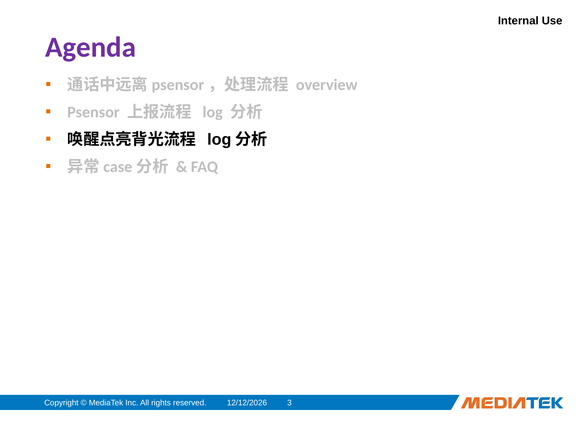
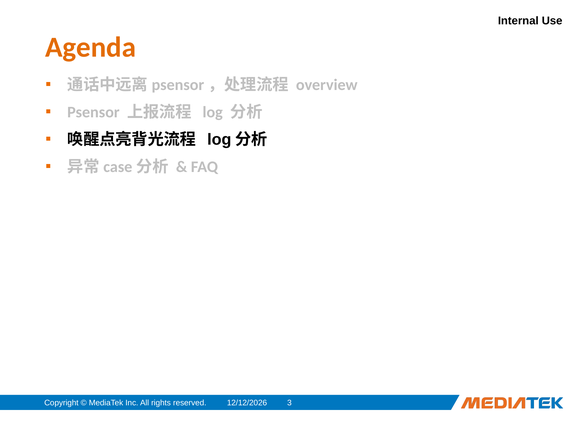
Agenda colour: purple -> orange
